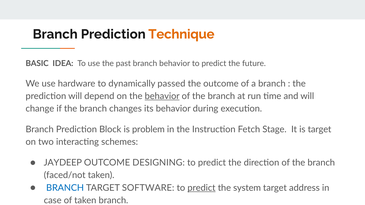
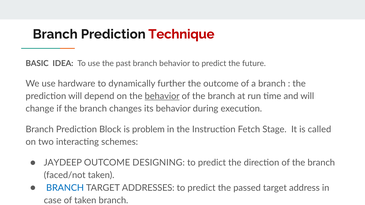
Technique colour: orange -> red
passed: passed -> further
is target: target -> called
SOFTWARE: SOFTWARE -> ADDRESSES
predict at (201, 188) underline: present -> none
system: system -> passed
